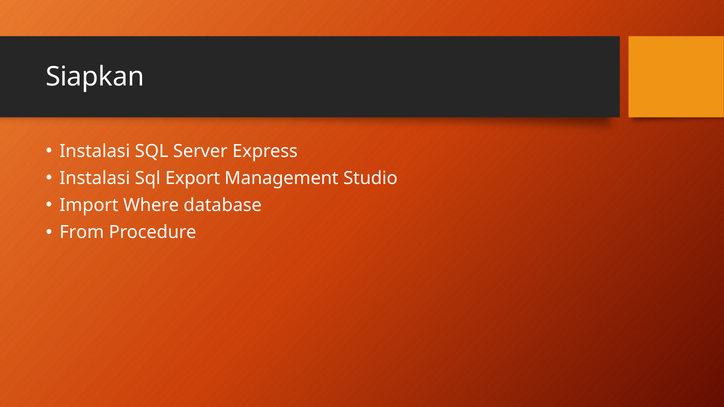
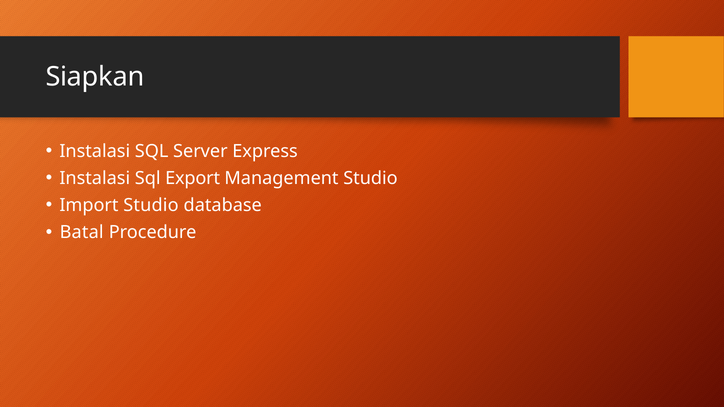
Import Where: Where -> Studio
From: From -> Batal
